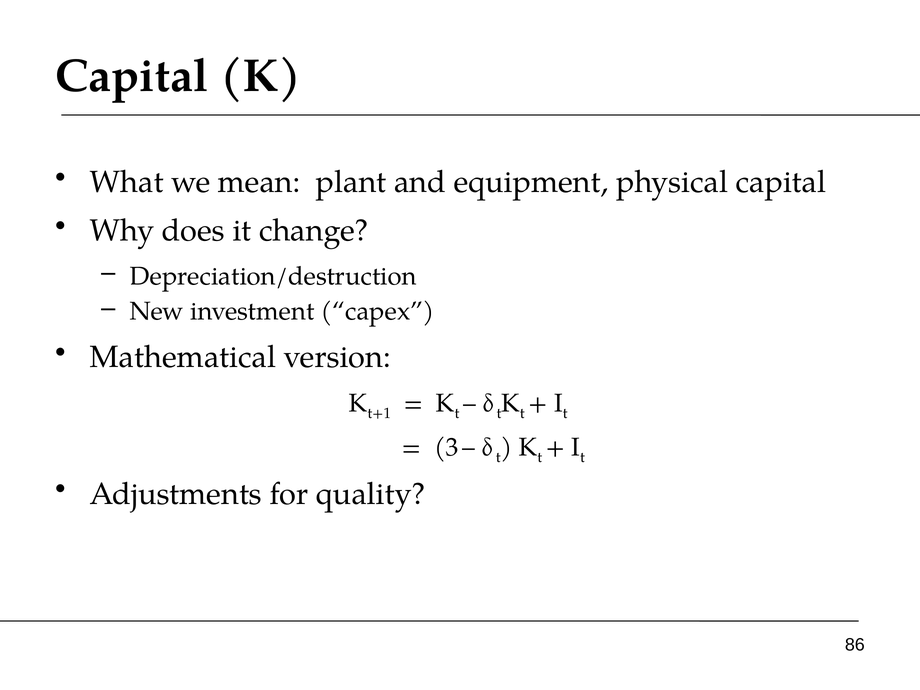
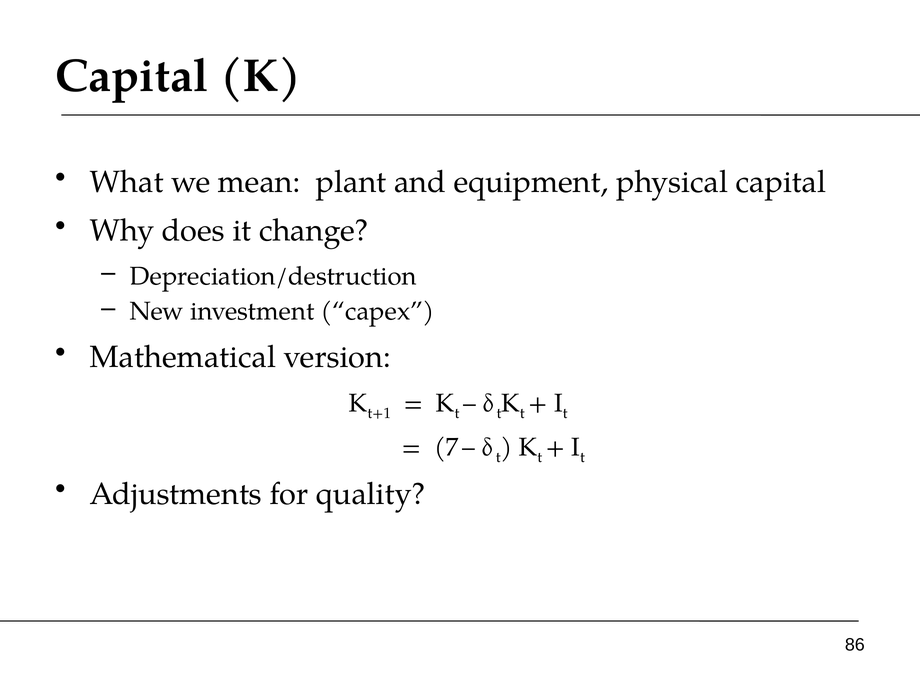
3: 3 -> 7
